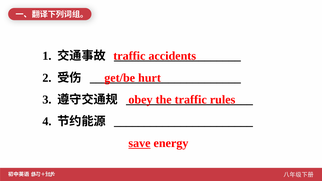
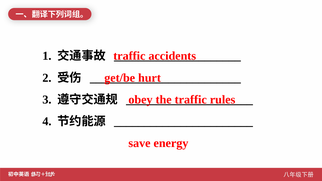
save underline: present -> none
